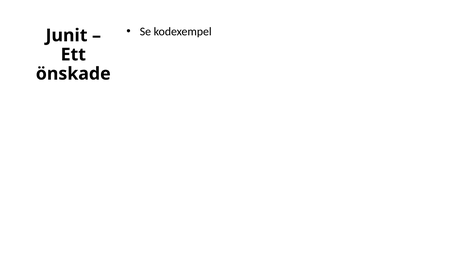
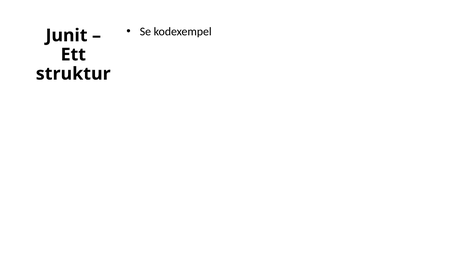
önskade: önskade -> struktur
